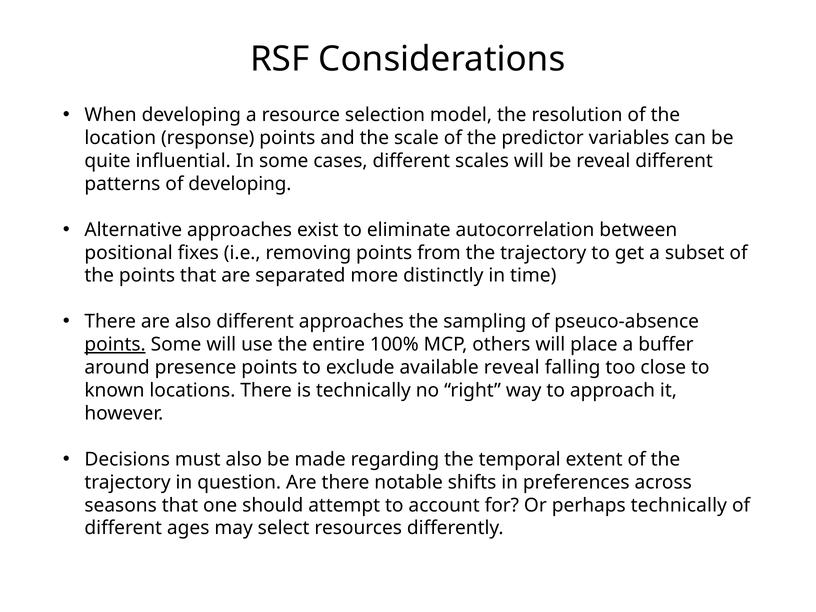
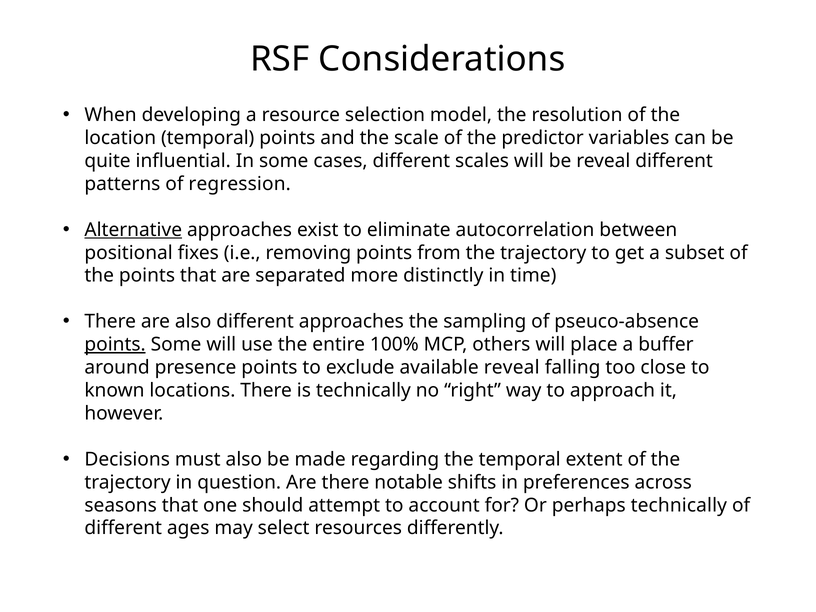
location response: response -> temporal
of developing: developing -> regression
Alternative underline: none -> present
